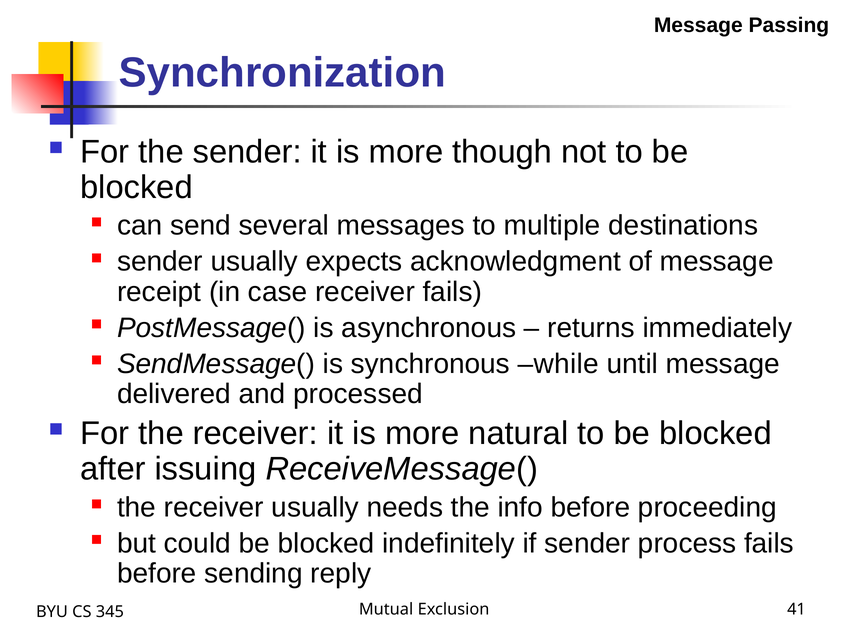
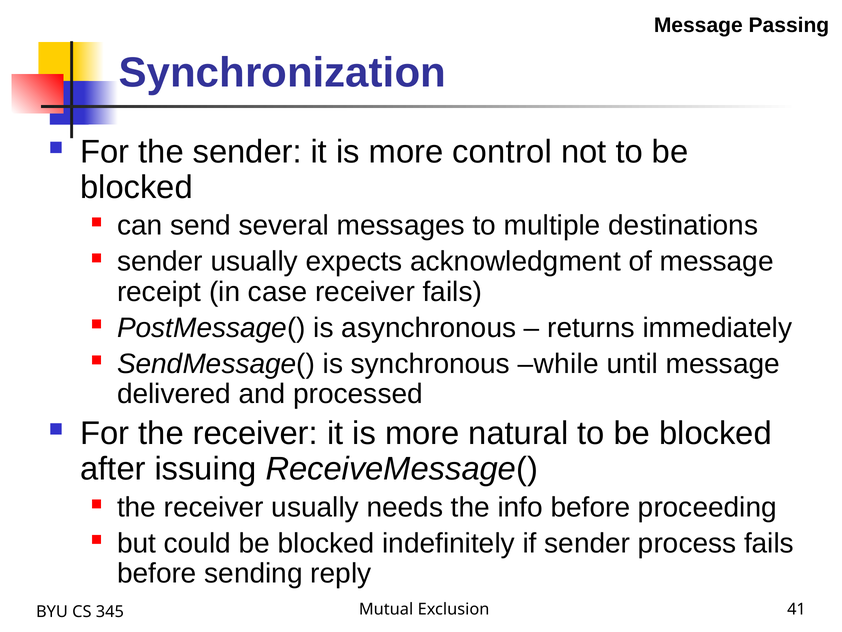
though: though -> control
